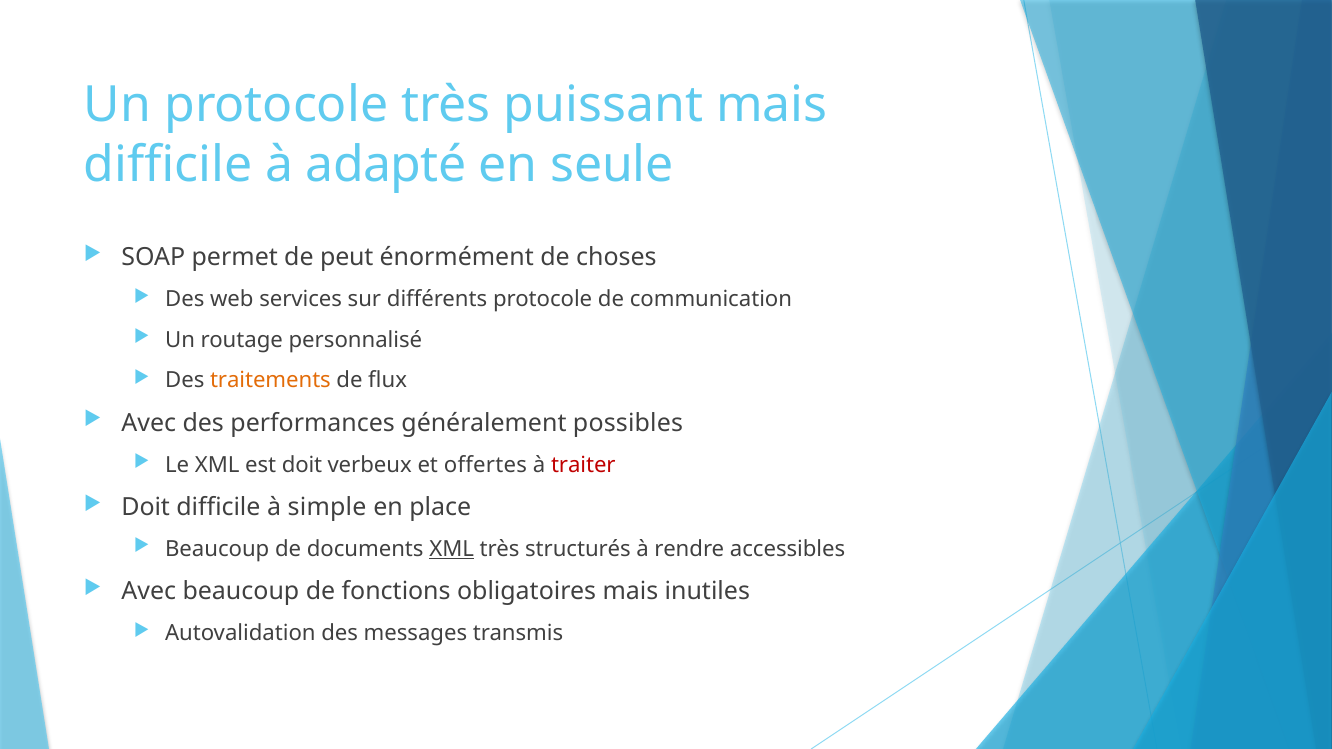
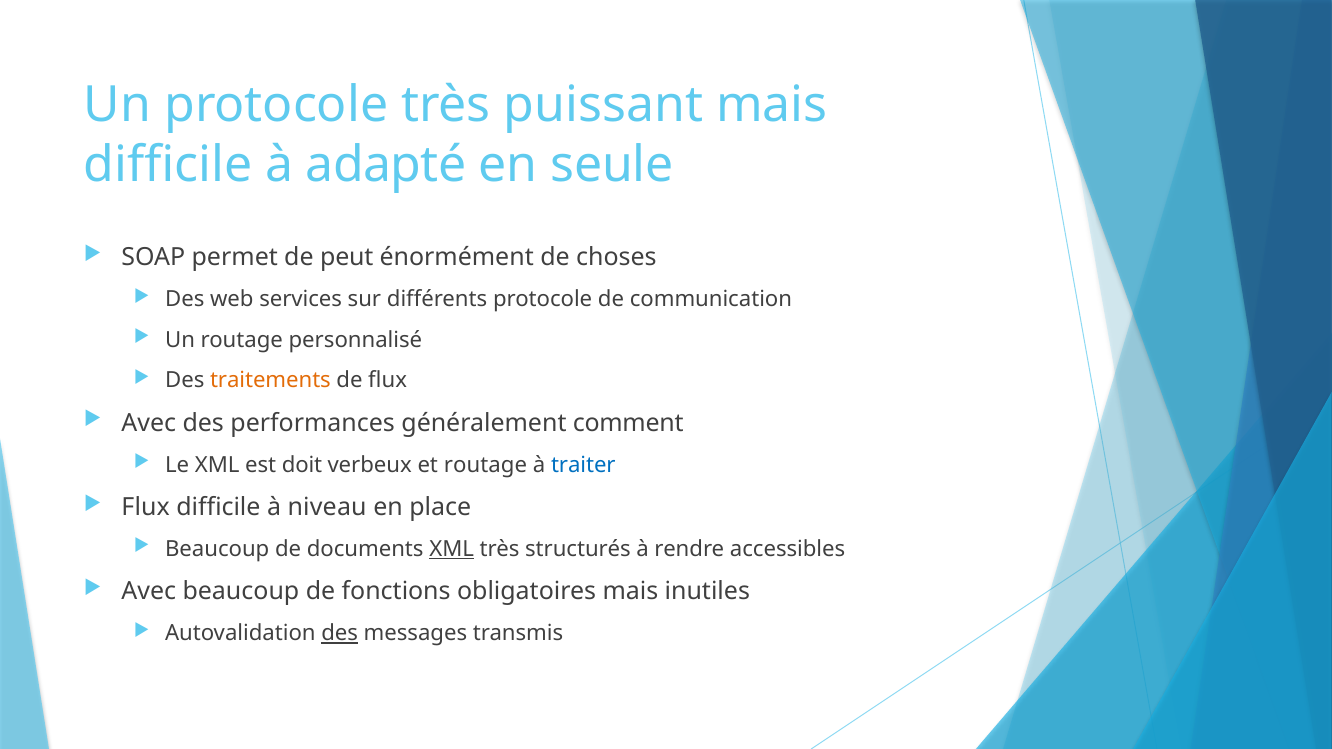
possibles: possibles -> comment
et offertes: offertes -> routage
traiter colour: red -> blue
Doit at (146, 507): Doit -> Flux
simple: simple -> niveau
des at (340, 634) underline: none -> present
